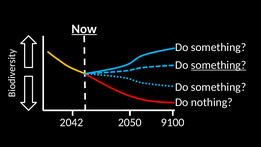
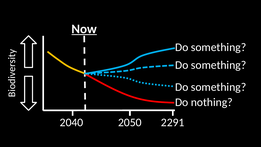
something at (219, 65) underline: present -> none
2042: 2042 -> 2040
9100: 9100 -> 2291
